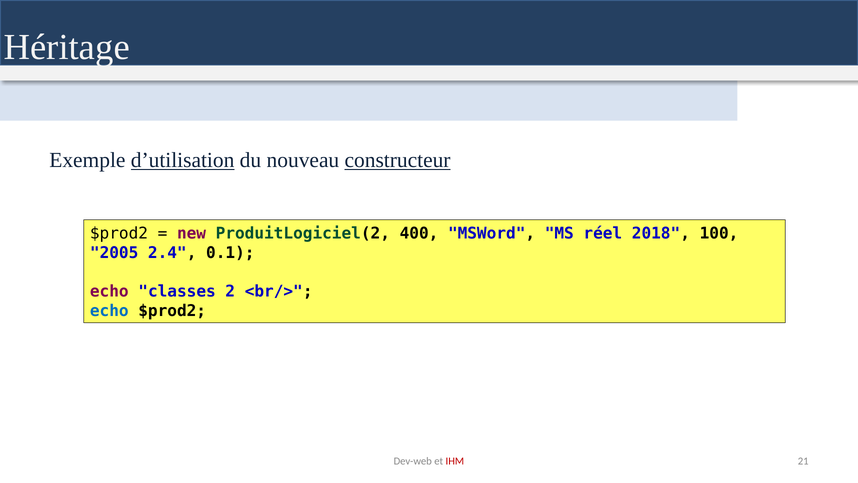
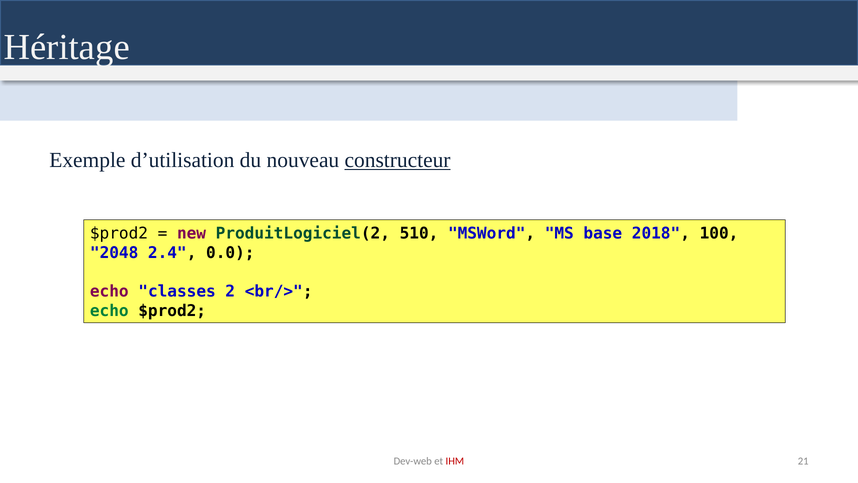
d’utilisation underline: present -> none
400: 400 -> 510
réel: réel -> base
2005: 2005 -> 2048
0.1: 0.1 -> 0.0
echo at (109, 311) colour: blue -> green
